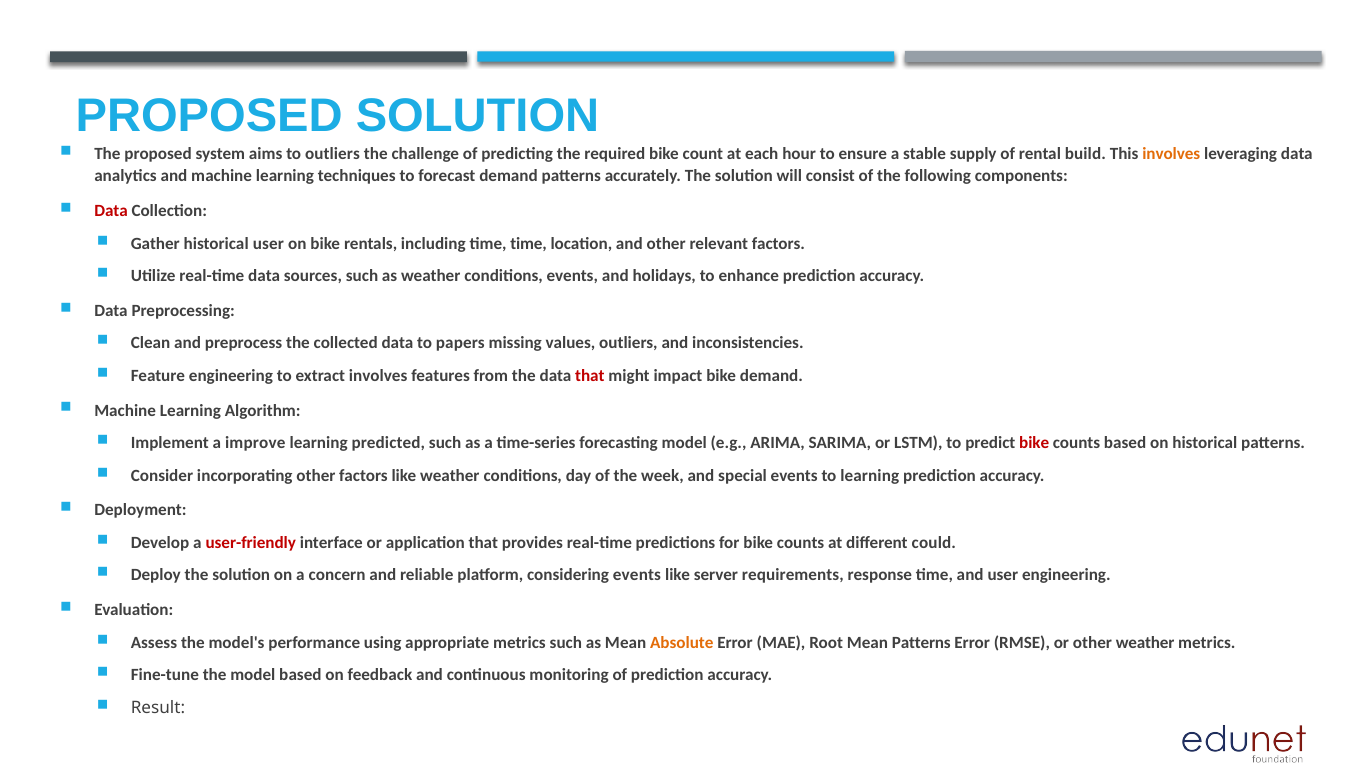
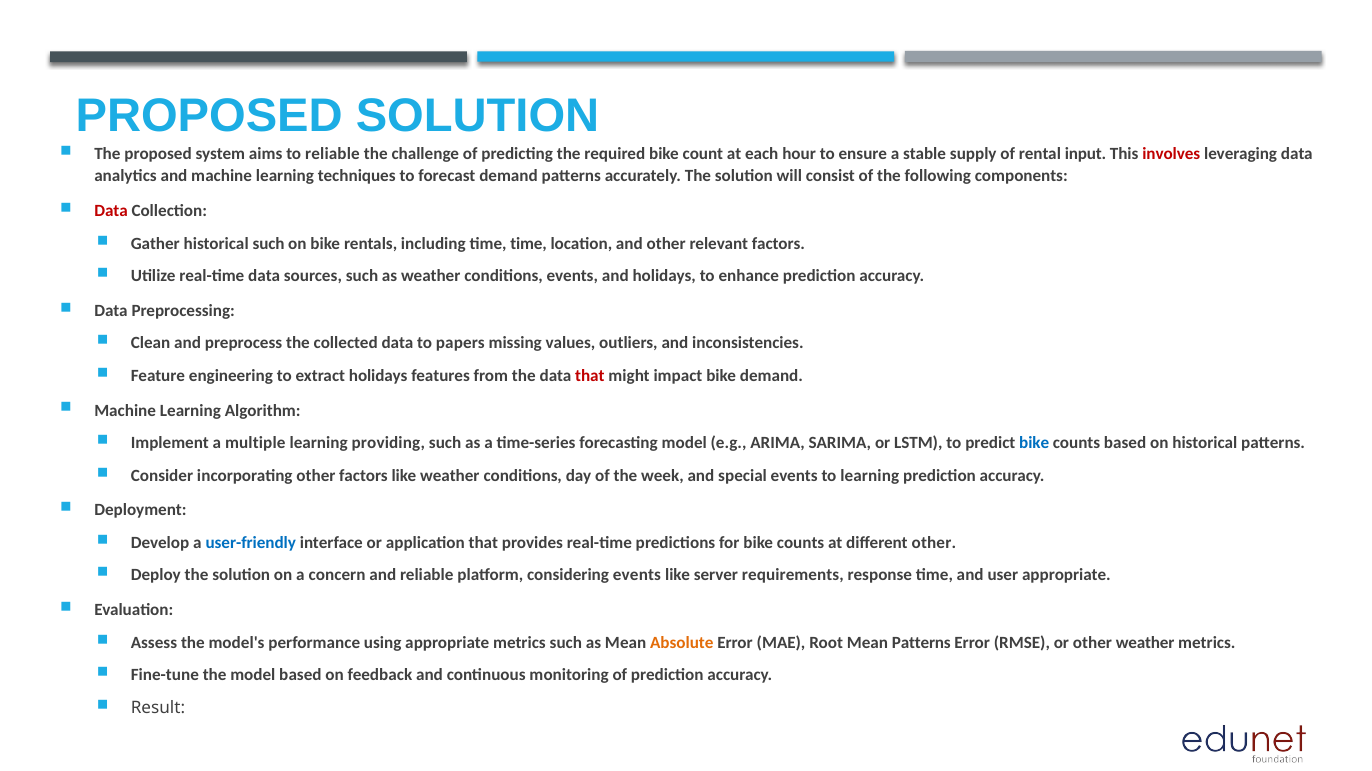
to outliers: outliers -> reliable
build: build -> input
involves at (1171, 154) colour: orange -> red
historical user: user -> such
extract involves: involves -> holidays
improve: improve -> multiple
predicted: predicted -> providing
bike at (1034, 443) colour: red -> blue
user-friendly colour: red -> blue
different could: could -> other
user engineering: engineering -> appropriate
